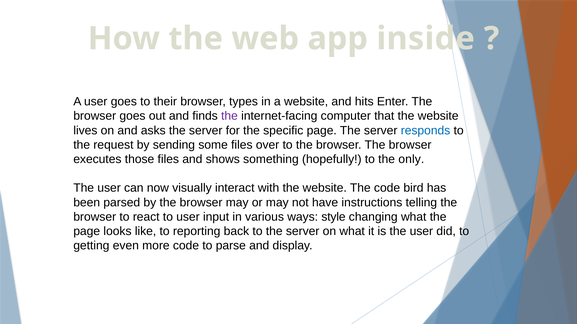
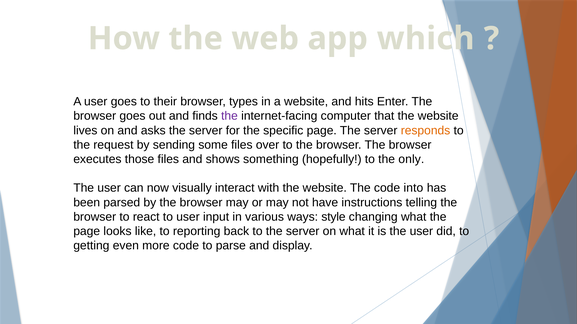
inside: inside -> which
responds colour: blue -> orange
bird: bird -> into
